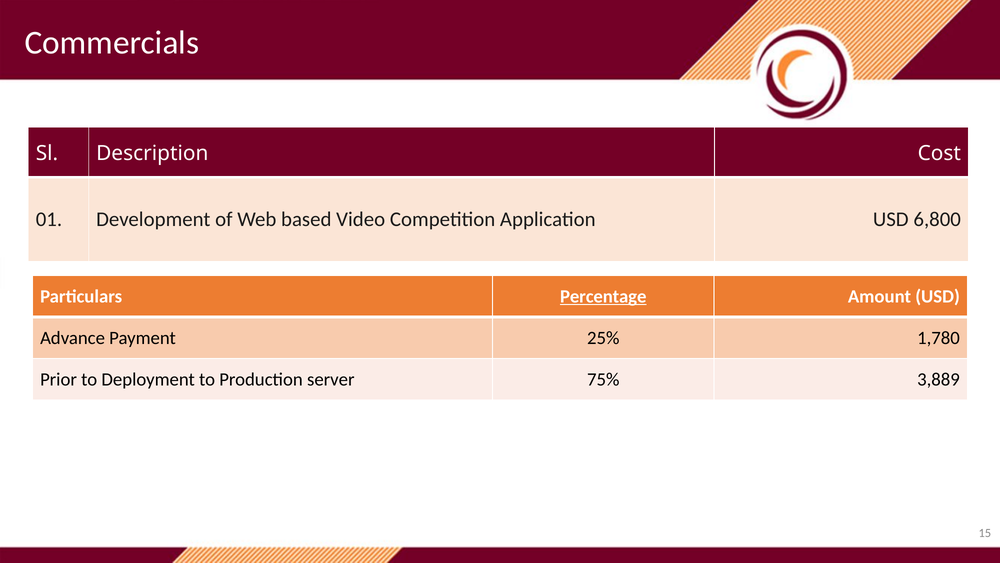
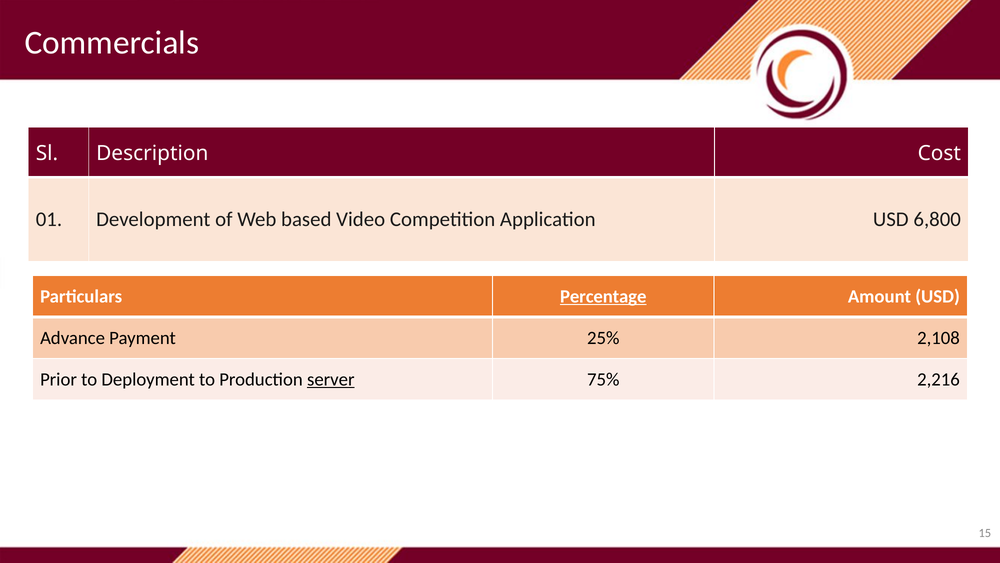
1,780: 1,780 -> 2,108
server underline: none -> present
3,889: 3,889 -> 2,216
